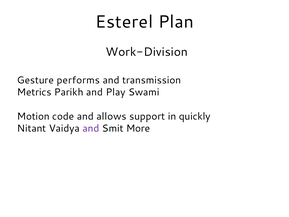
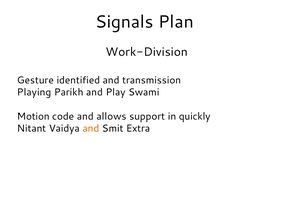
Esterel: Esterel -> Signals
performs: performs -> identified
Metrics: Metrics -> Playing
and at (91, 128) colour: purple -> orange
More: More -> Extra
